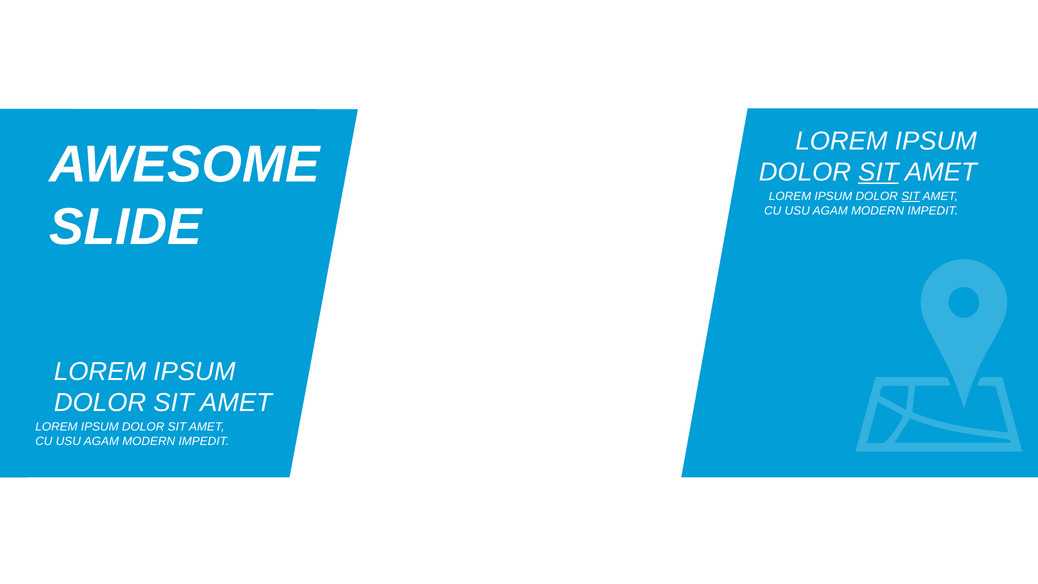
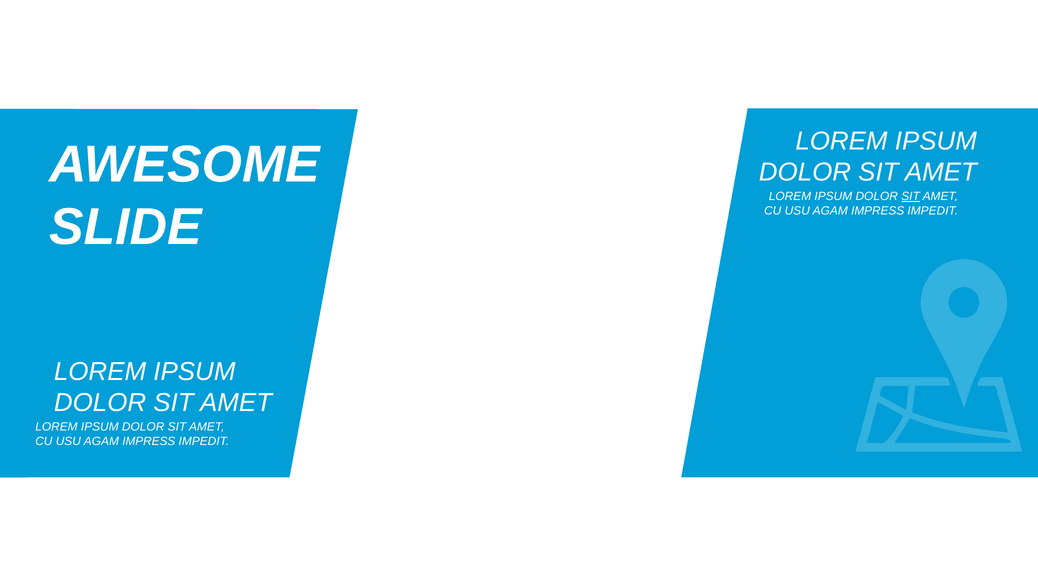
SIT at (878, 172) underline: present -> none
MODERN at (878, 211): MODERN -> IMPRESS
MODERN at (149, 441): MODERN -> IMPRESS
